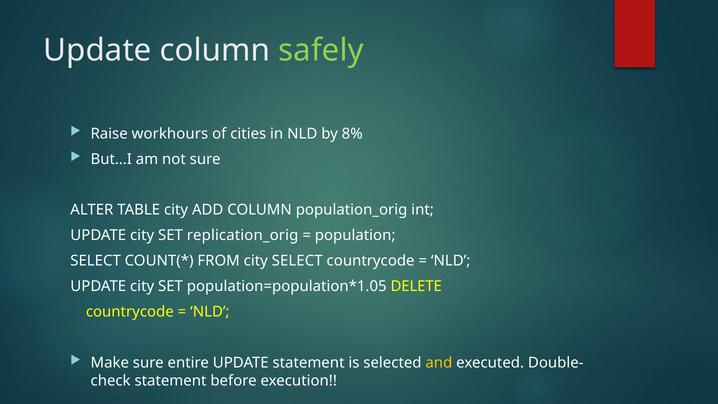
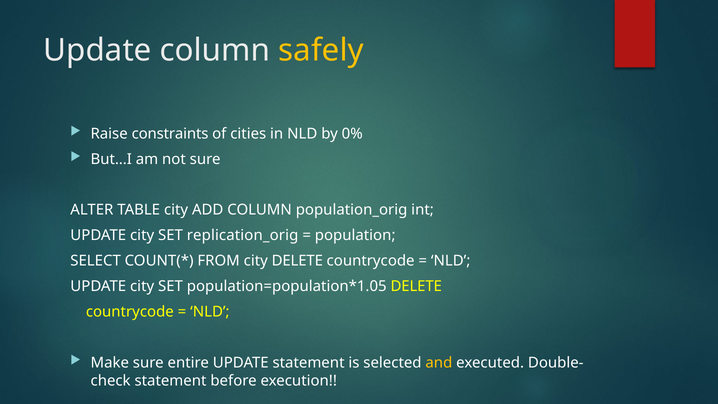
safely colour: light green -> yellow
workhours: workhours -> constraints
8%: 8% -> 0%
city SELECT: SELECT -> DELETE
